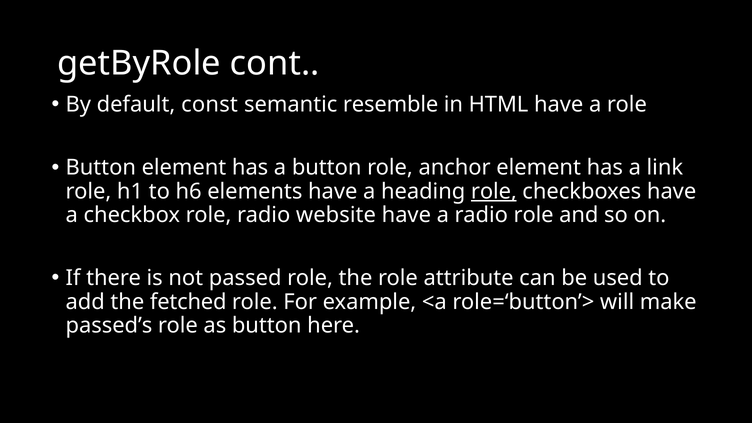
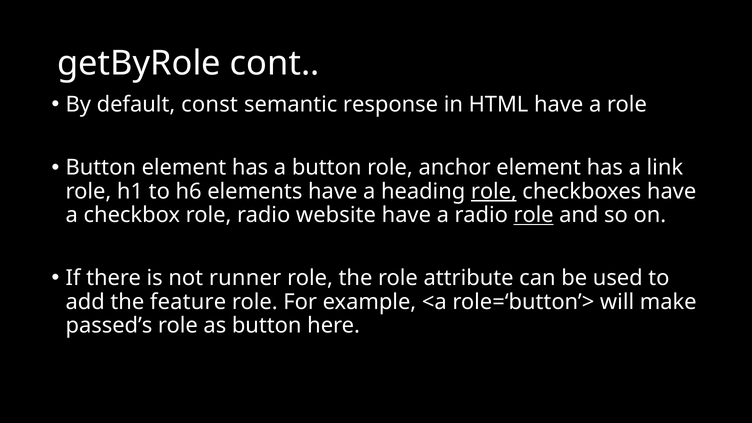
resemble: resemble -> response
role at (534, 215) underline: none -> present
passed: passed -> runner
fetched: fetched -> feature
